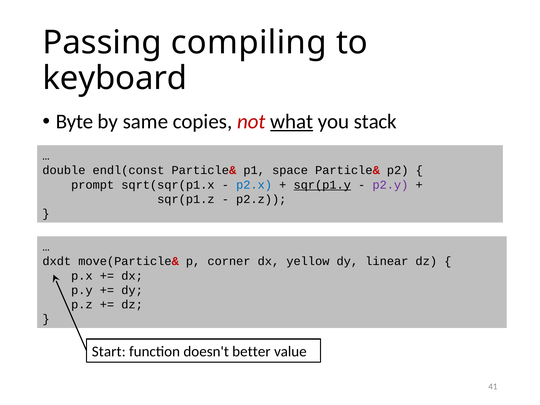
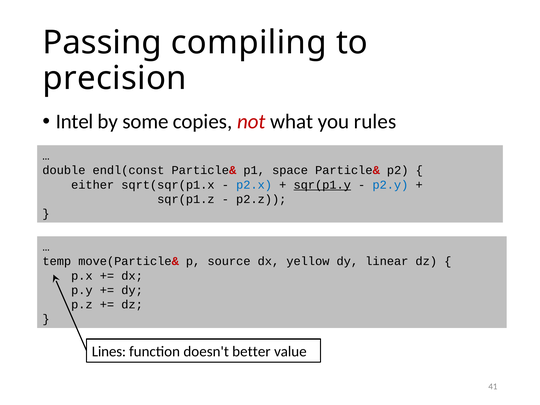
keyboard: keyboard -> precision
Byte: Byte -> Intel
same: same -> some
what underline: present -> none
stack: stack -> rules
prompt: prompt -> either
p2.y colour: purple -> blue
dxdt: dxdt -> temp
corner: corner -> source
Start: Start -> Lines
